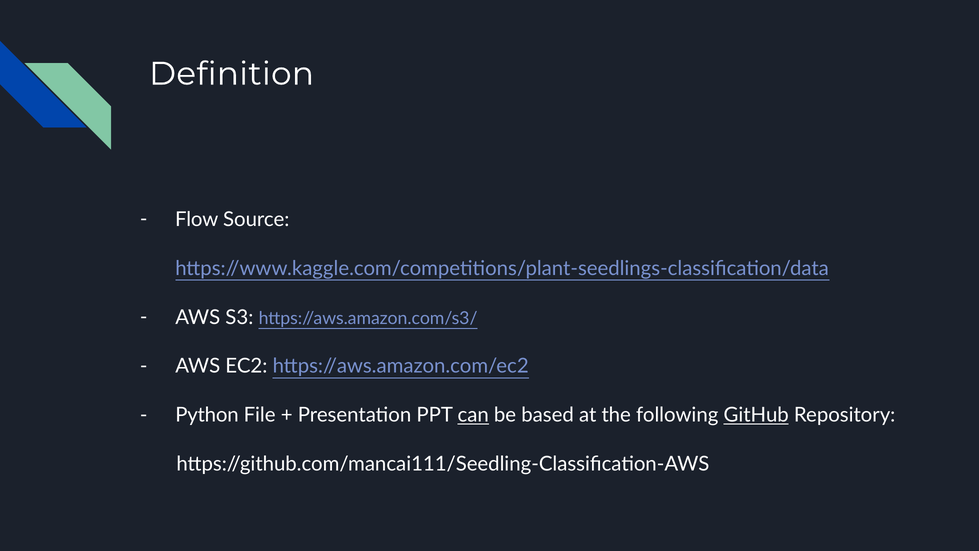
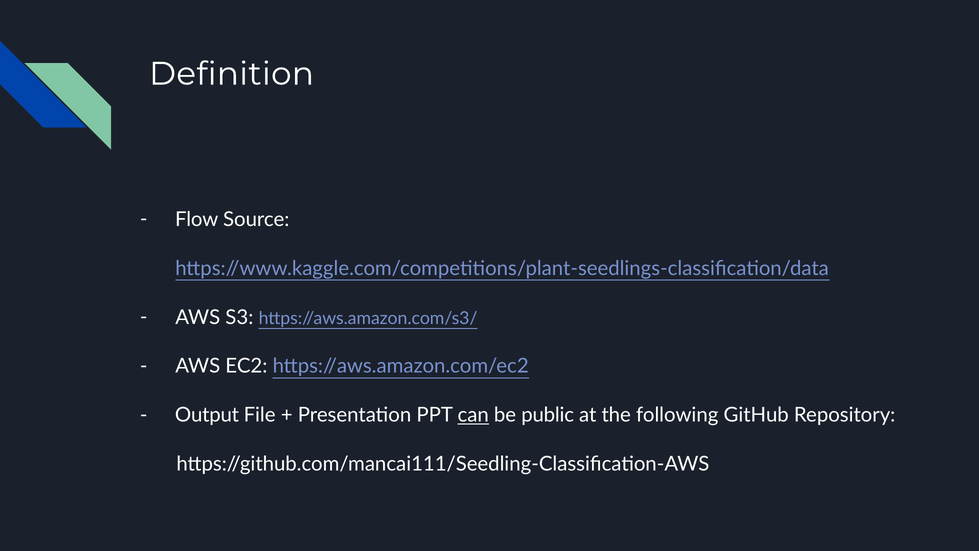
Python: Python -> Output
based: based -> public
GitHub underline: present -> none
